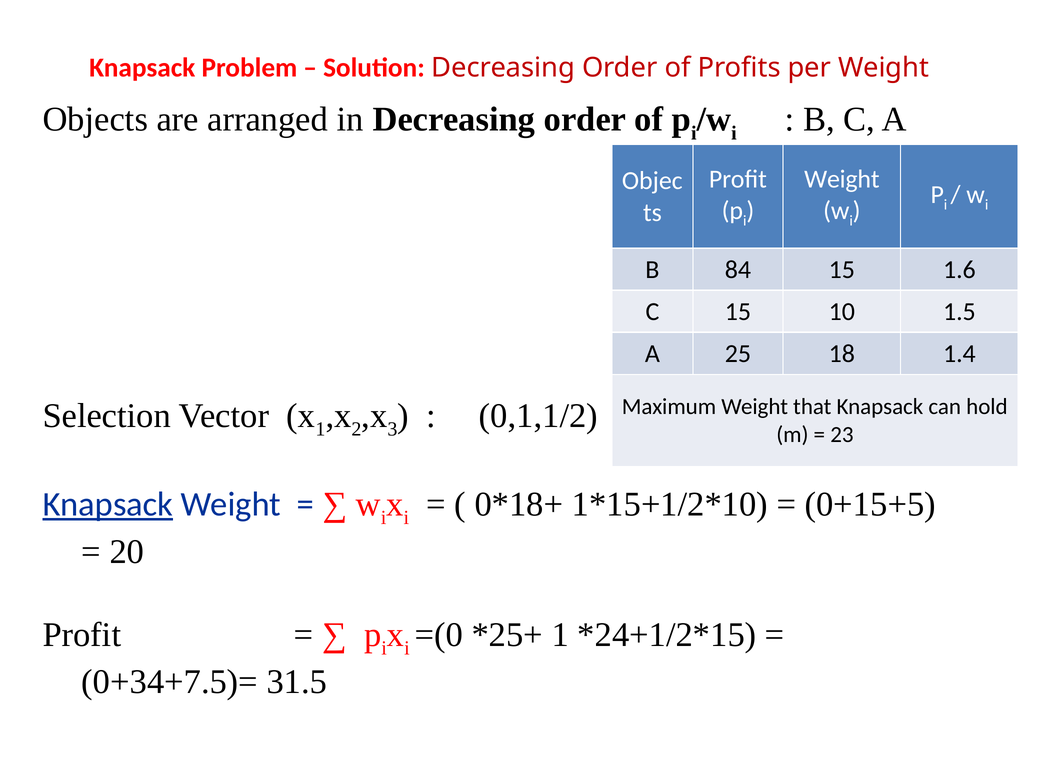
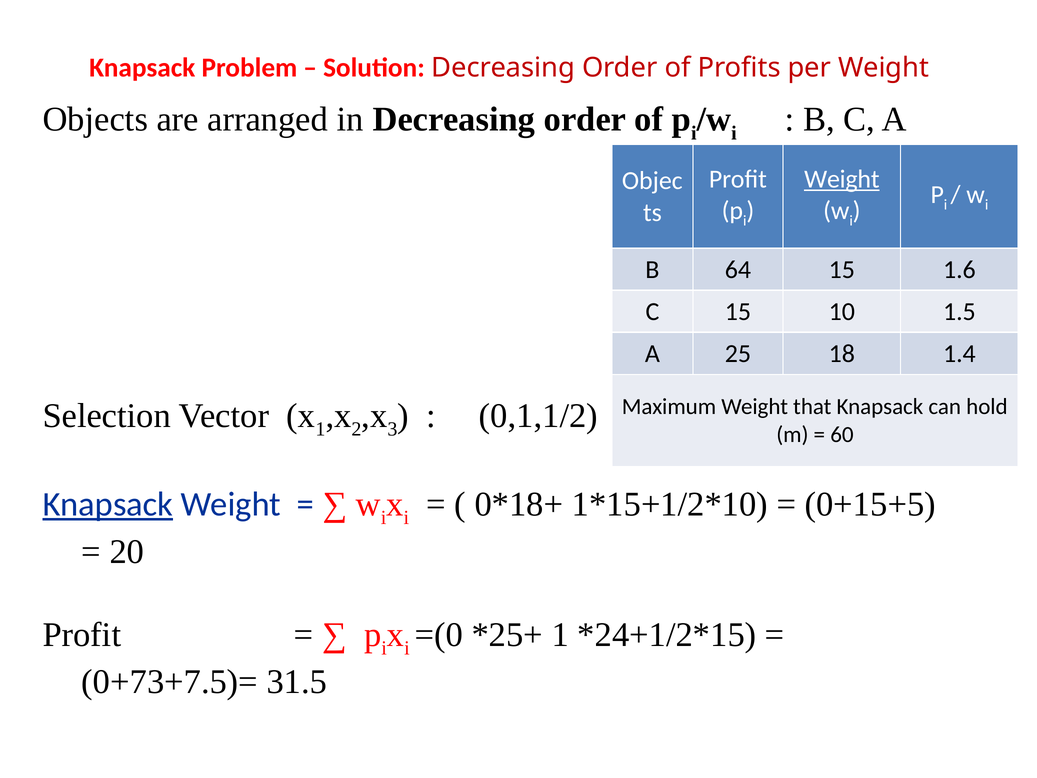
Weight at (842, 179) underline: none -> present
84: 84 -> 64
23: 23 -> 60
0+34+7.5)=: 0+34+7.5)= -> 0+73+7.5)=
